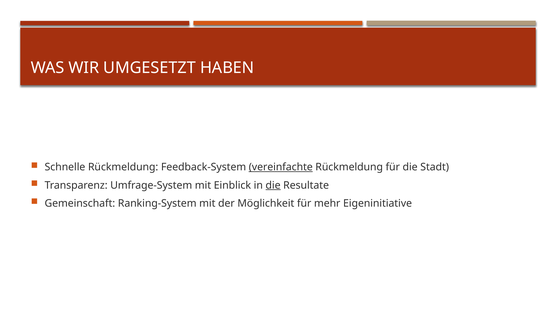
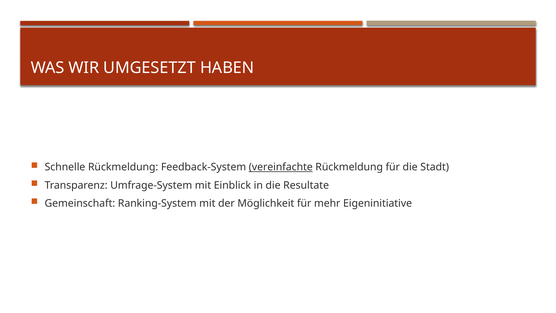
die at (273, 185) underline: present -> none
